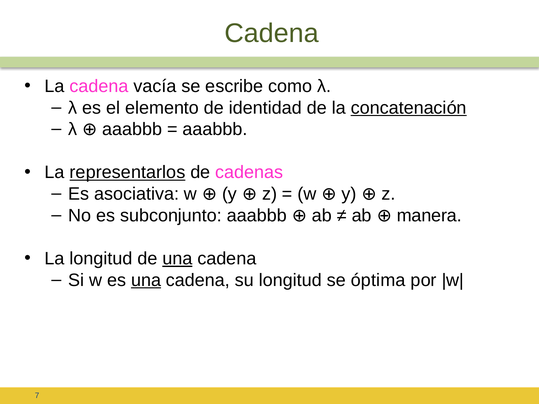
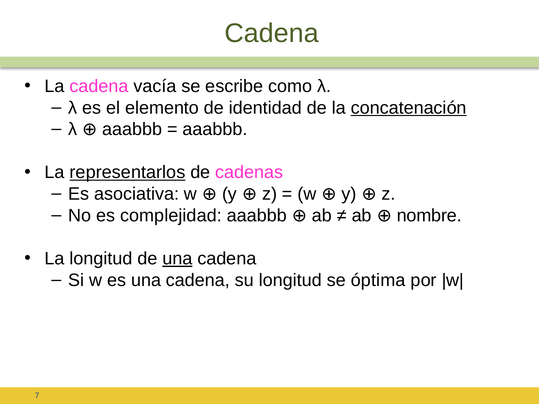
subconjunto: subconjunto -> complejidad
manera: manera -> nombre
una at (146, 280) underline: present -> none
